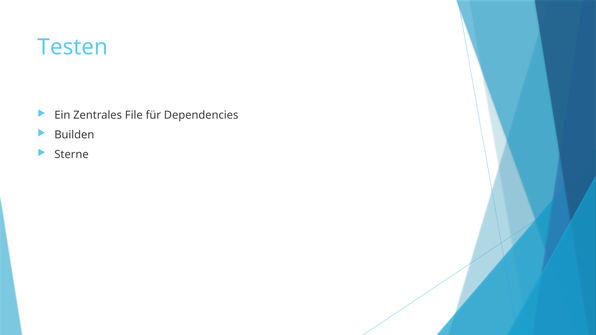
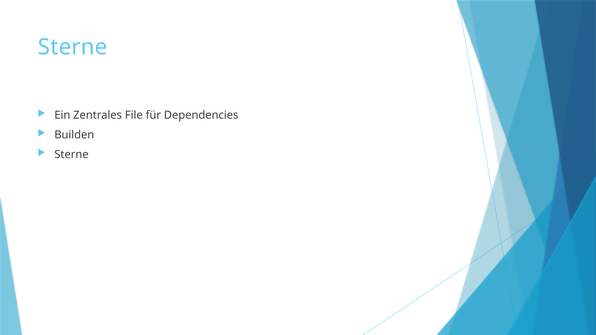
Testen at (73, 47): Testen -> Sterne
